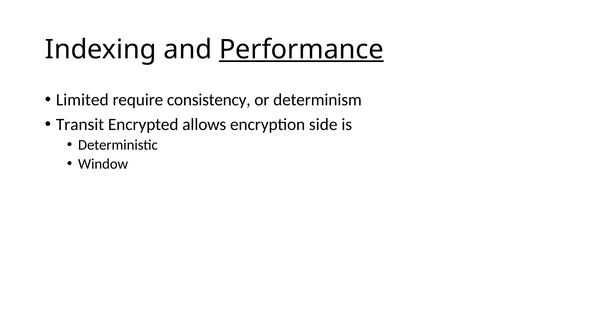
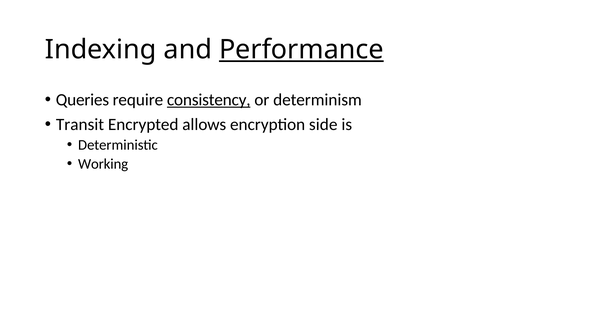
Limited: Limited -> Queries
consistency underline: none -> present
Window: Window -> Working
